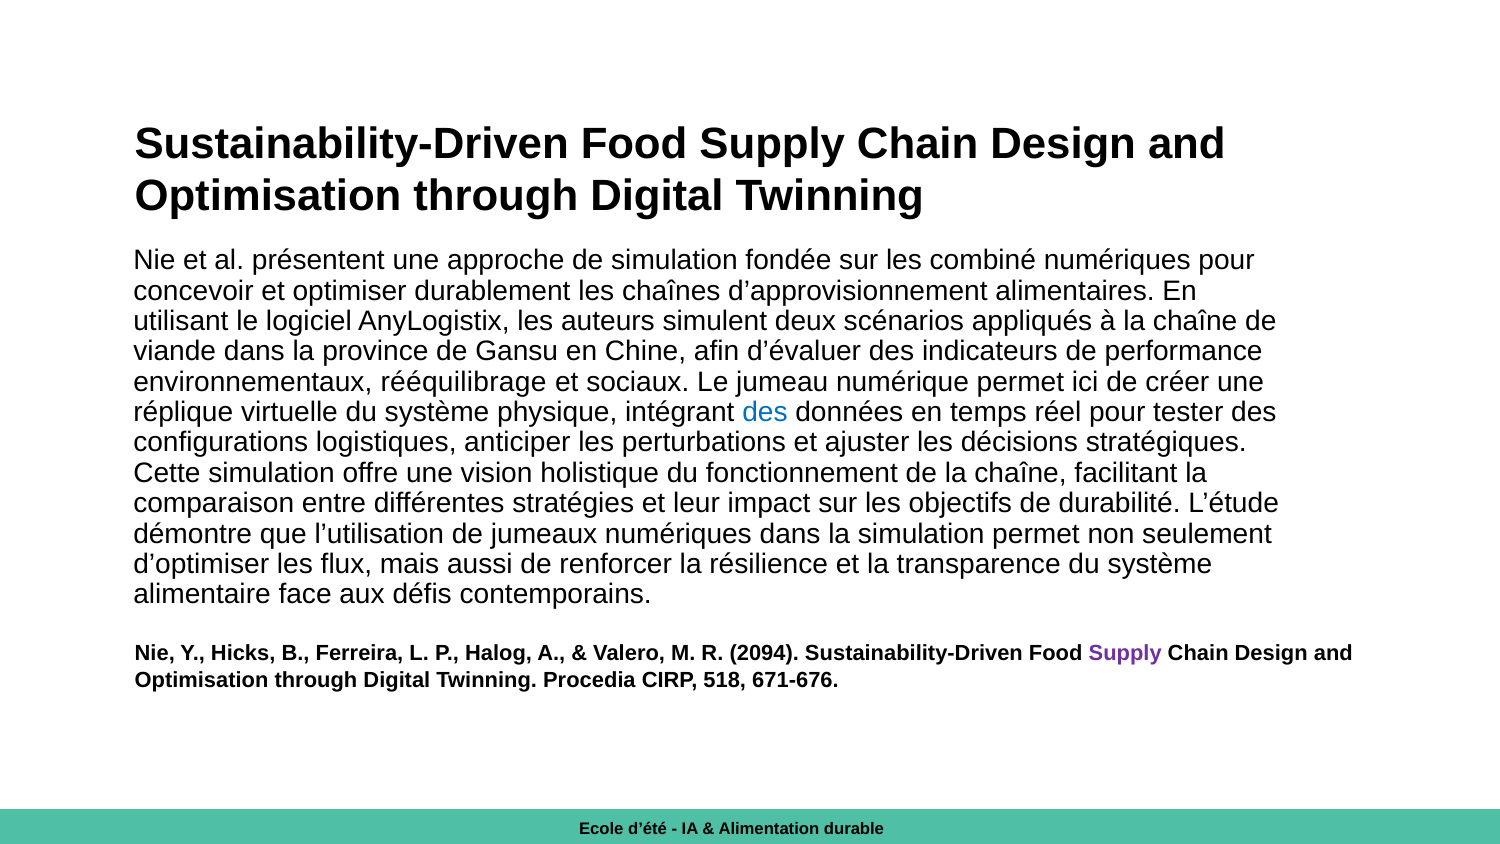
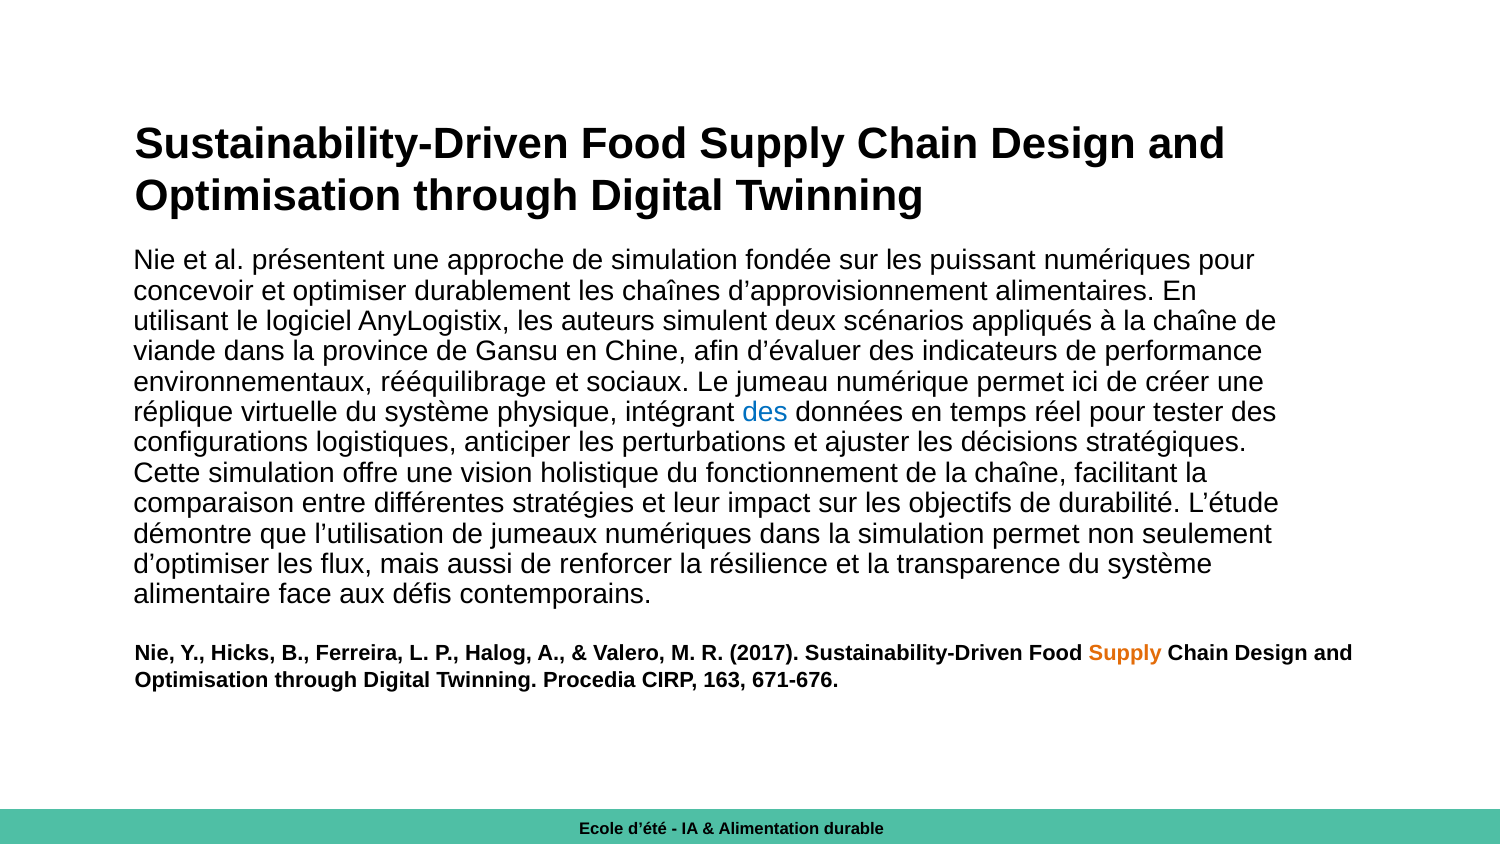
combiné: combiné -> puissant
2094: 2094 -> 2017
Supply at (1125, 653) colour: purple -> orange
518: 518 -> 163
